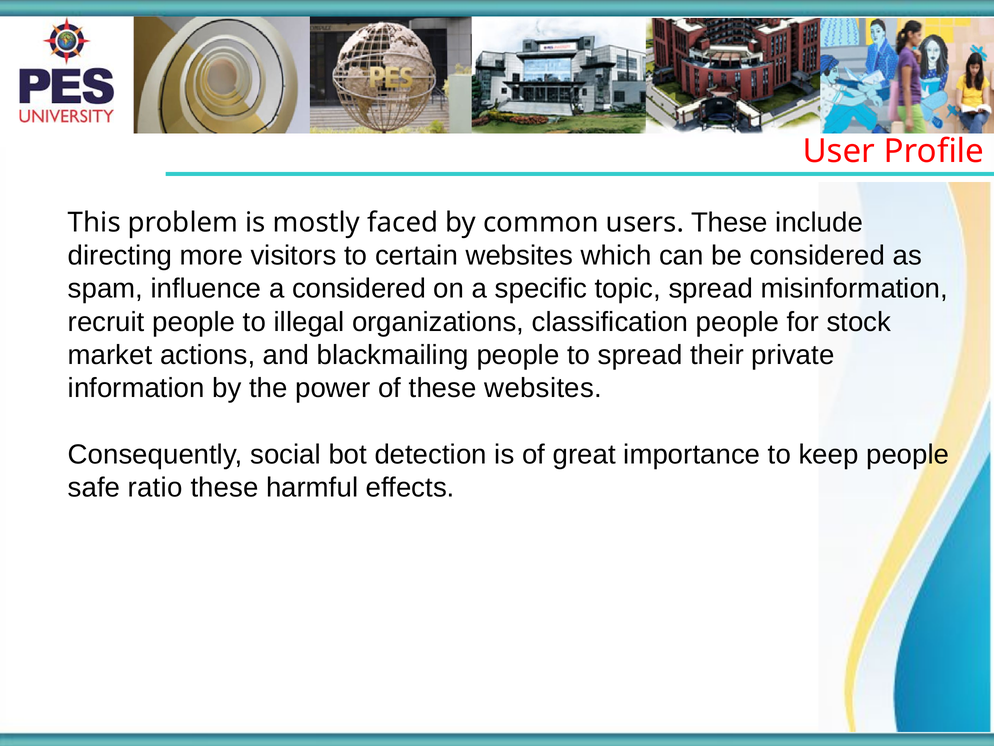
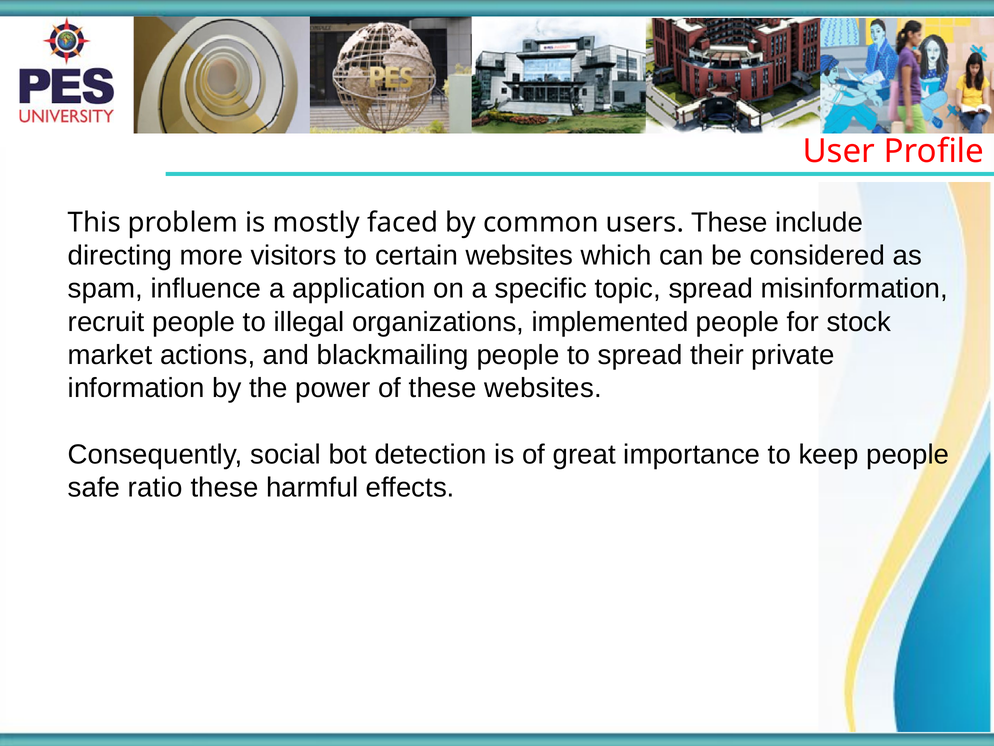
a considered: considered -> application
classification: classification -> implemented
